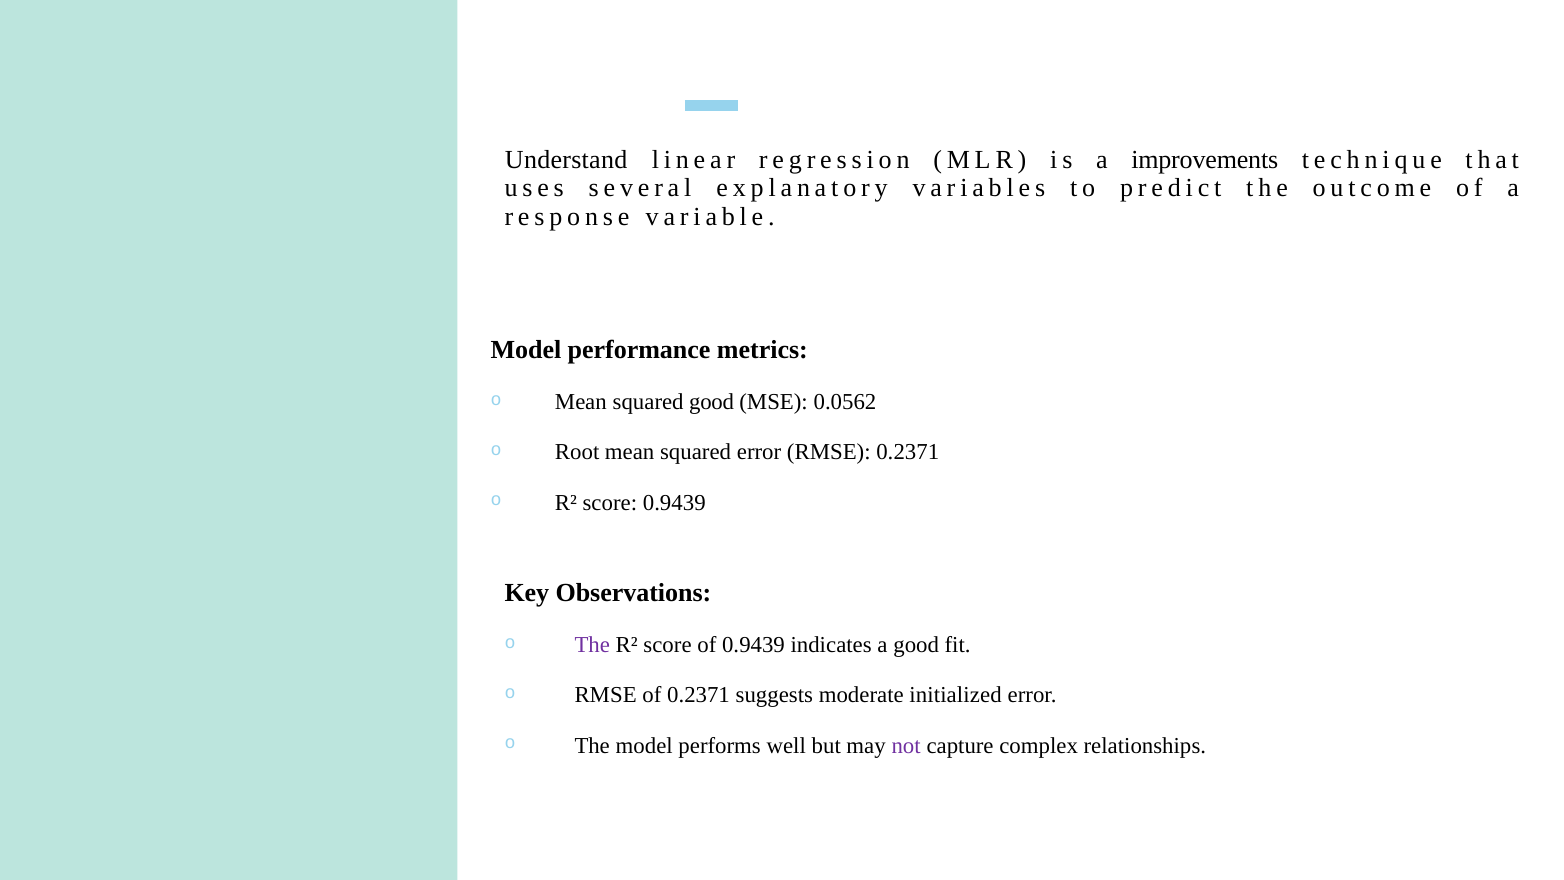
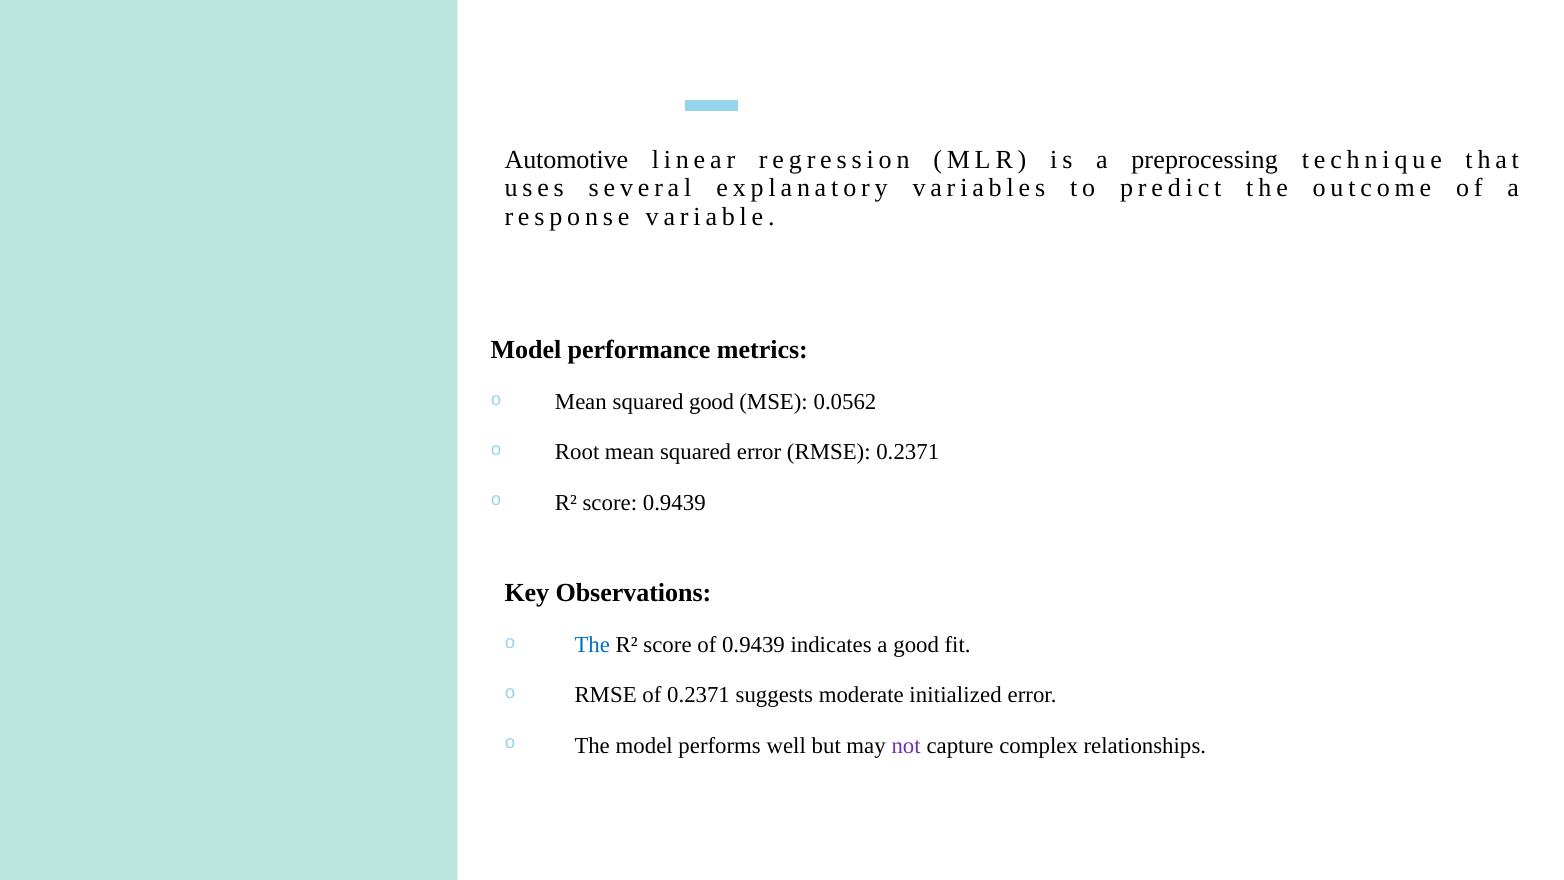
Understand: Understand -> Automotive
improvements: improvements -> preprocessing
The at (592, 645) colour: purple -> blue
